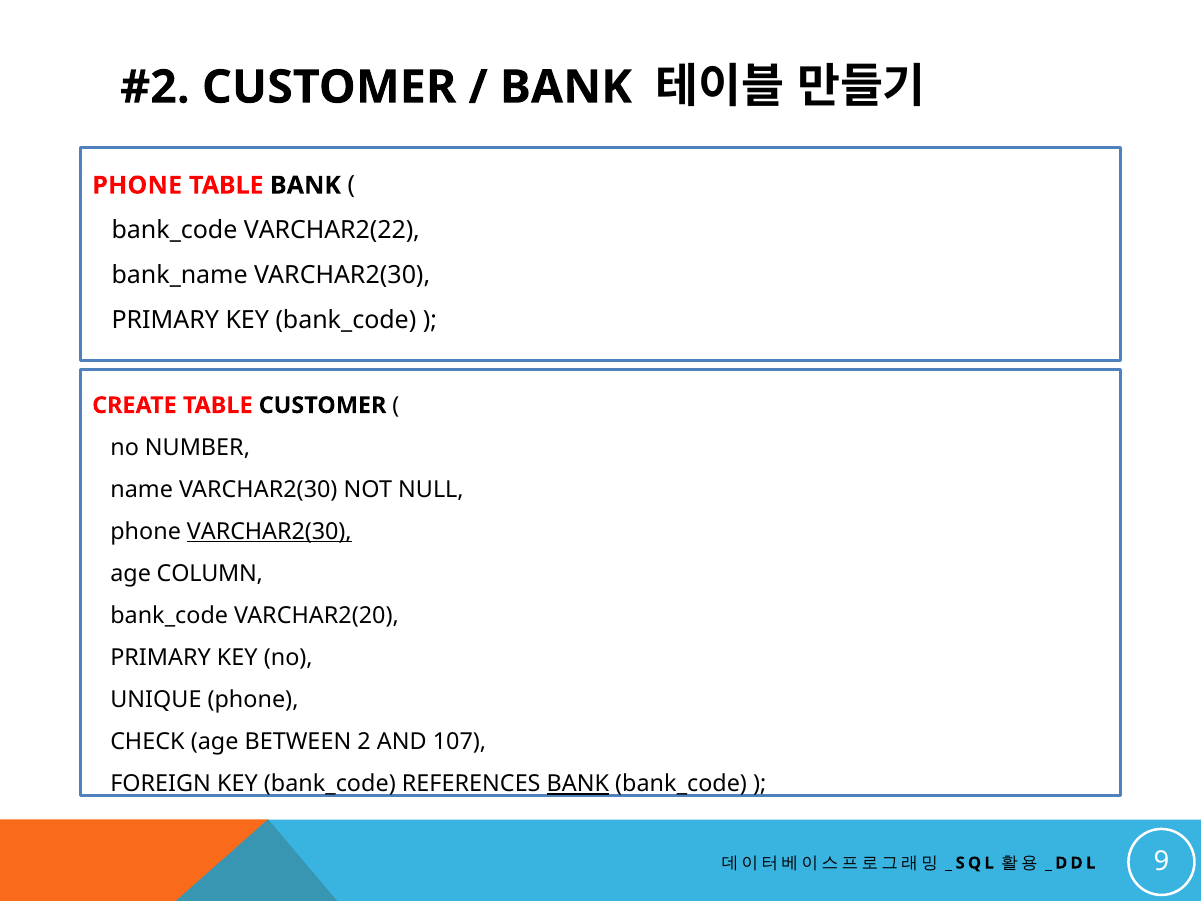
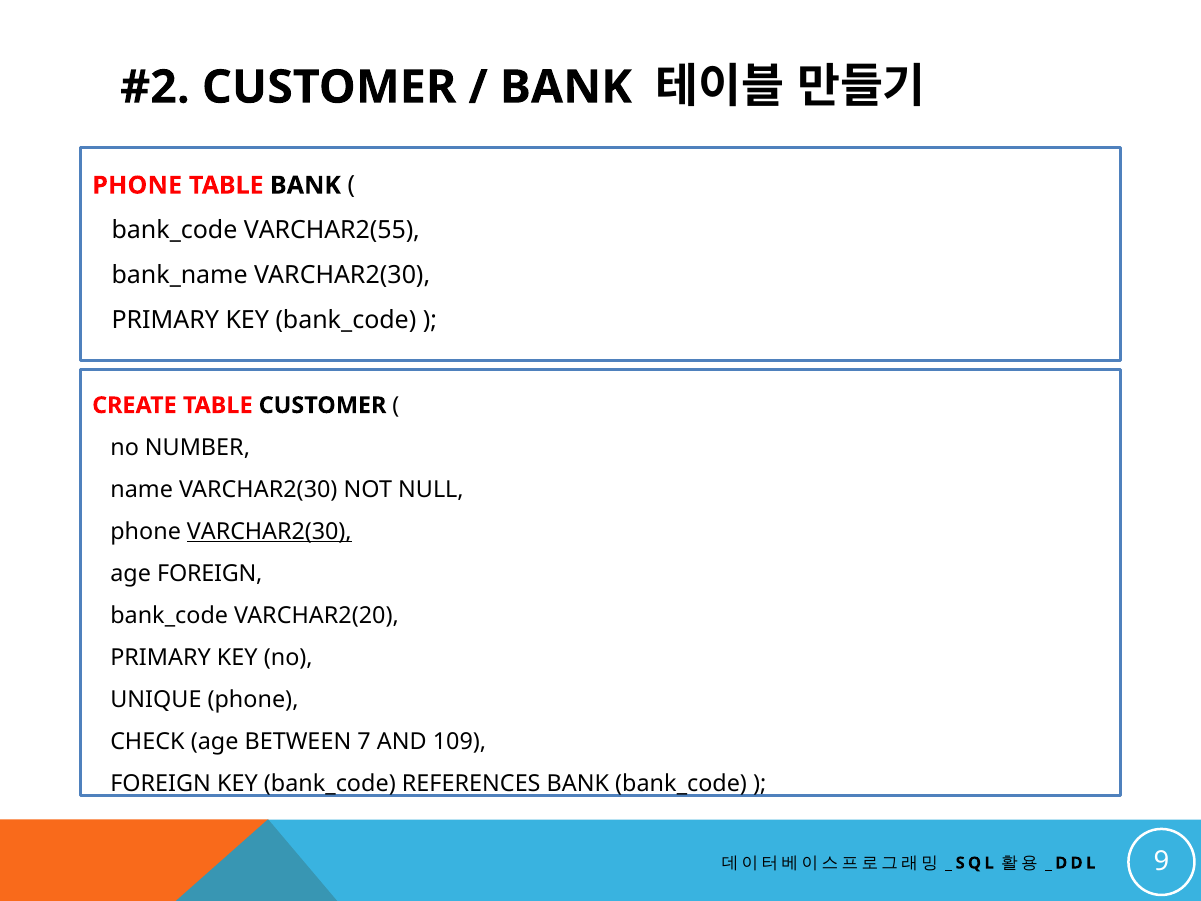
VARCHAR2(22: VARCHAR2(22 -> VARCHAR2(55
age COLUMN: COLUMN -> FOREIGN
2: 2 -> 7
107: 107 -> 109
BANK at (578, 784) underline: present -> none
